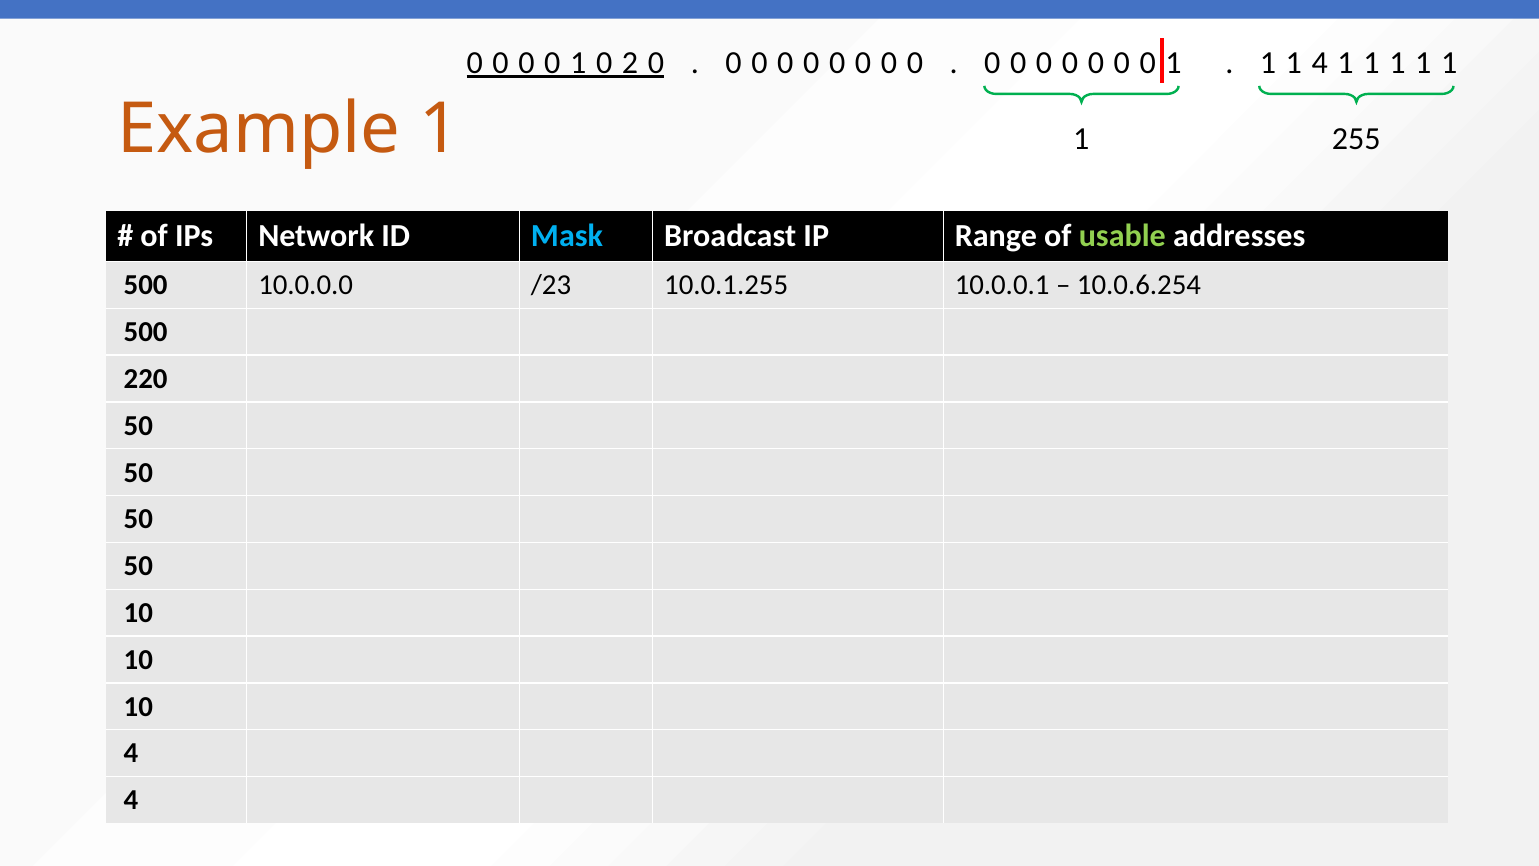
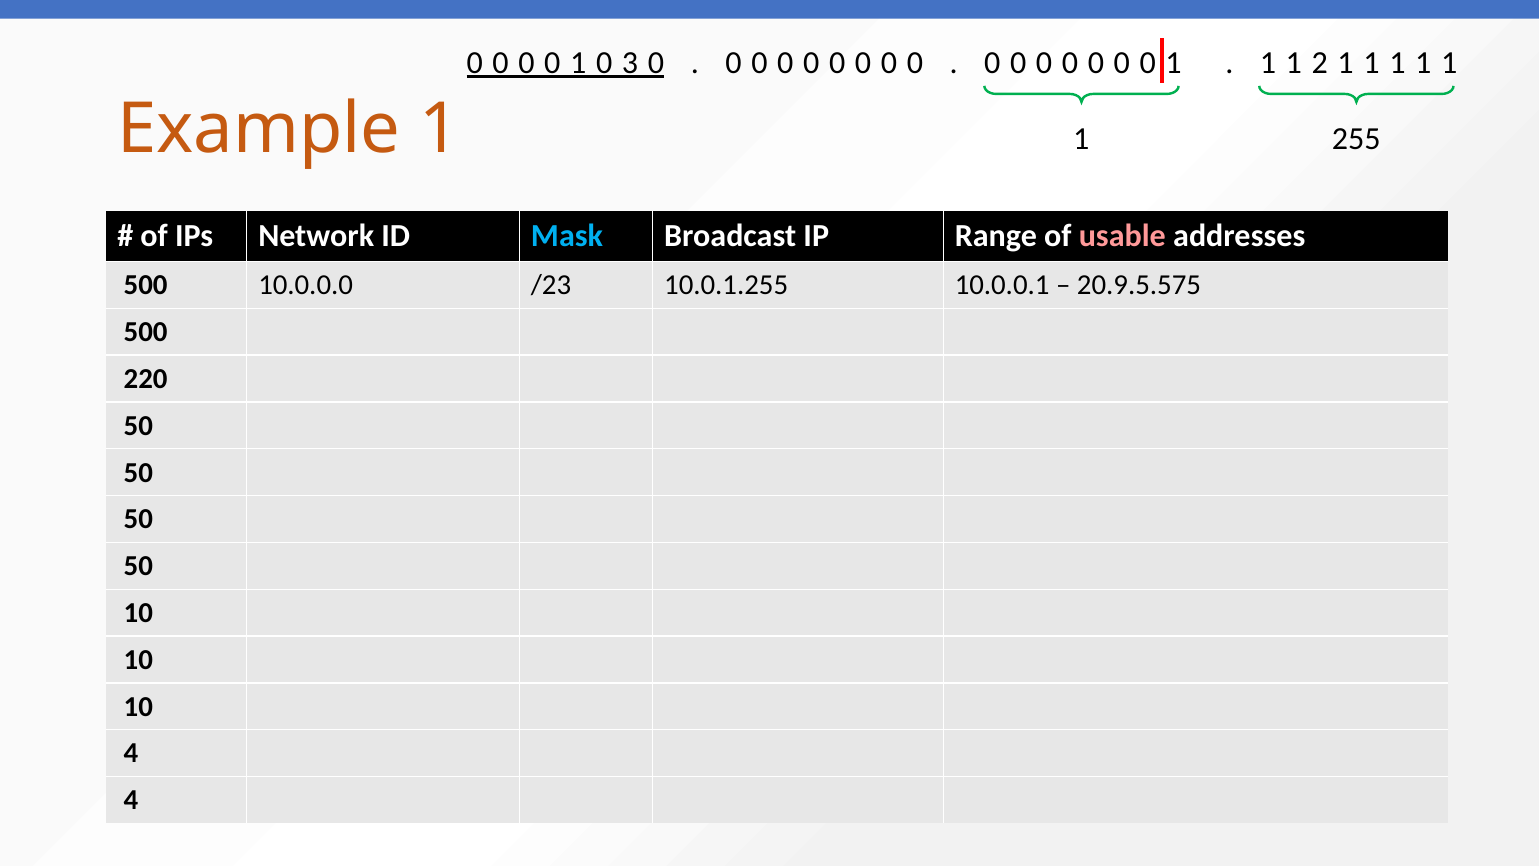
2: 2 -> 3
1 4: 4 -> 2
usable colour: light green -> pink
10.0.6.254: 10.0.6.254 -> 20.9.5.575
